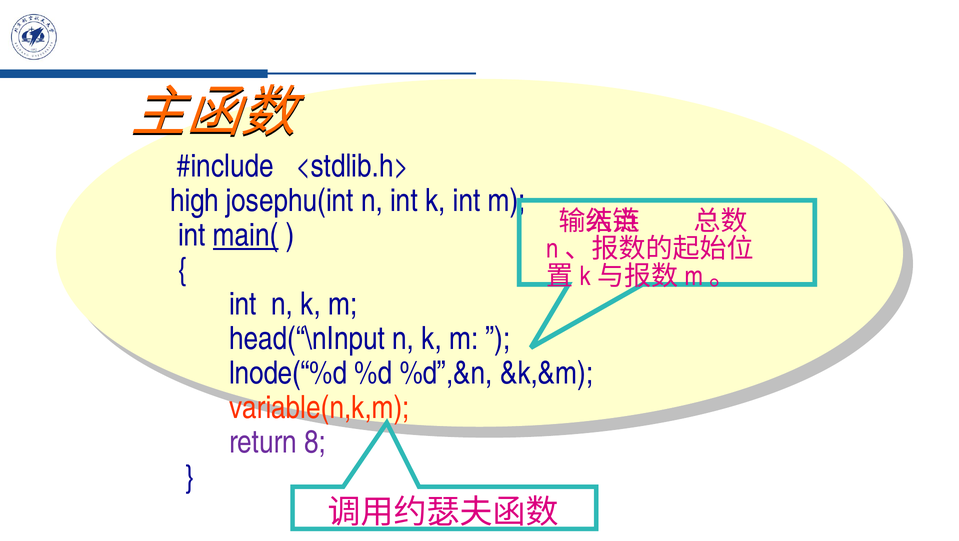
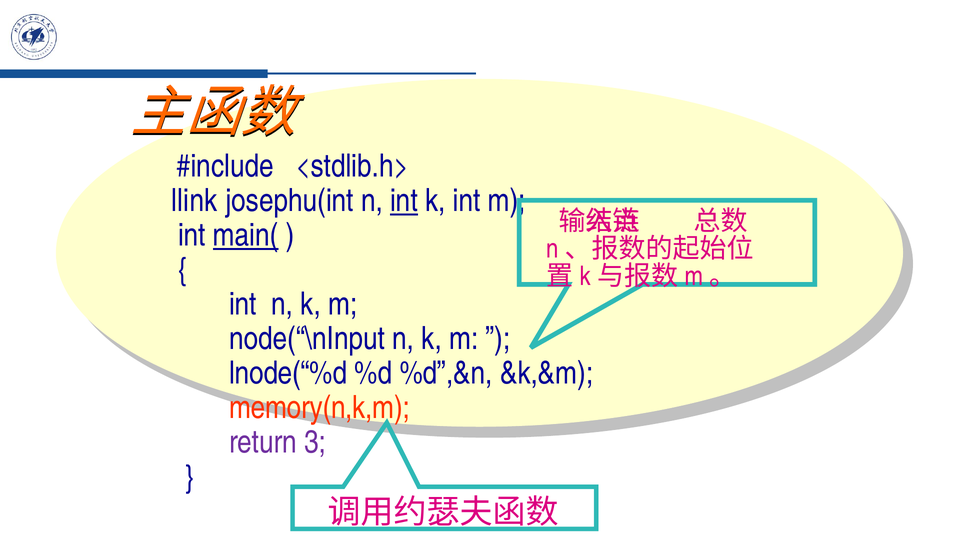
high: high -> llink
int at (404, 201) underline: none -> present
head(“\nInput: head(“\nInput -> node(“\nInput
variable(n,k,m: variable(n,k,m -> memory(n,k,m
8: 8 -> 3
